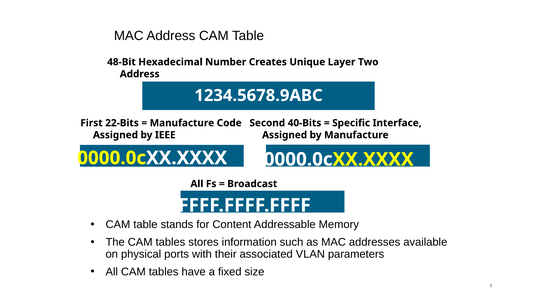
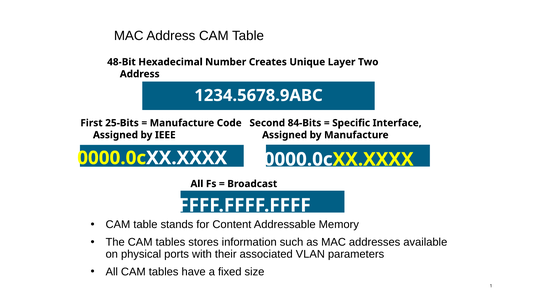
22-Bits: 22-Bits -> 25-Bits
40-Bits: 40-Bits -> 84-Bits
